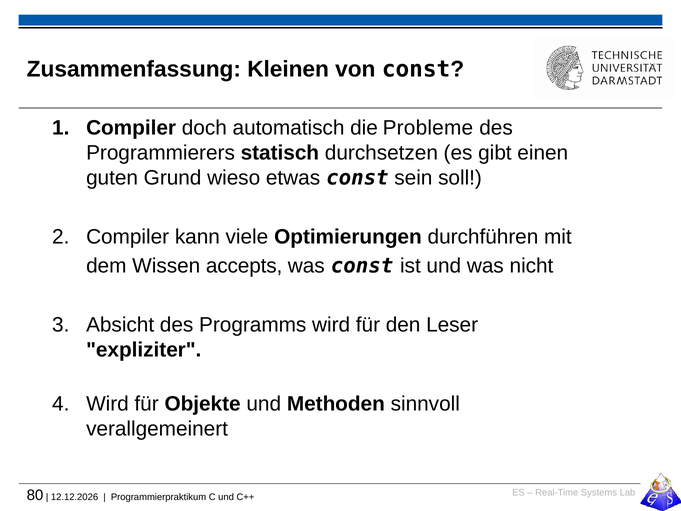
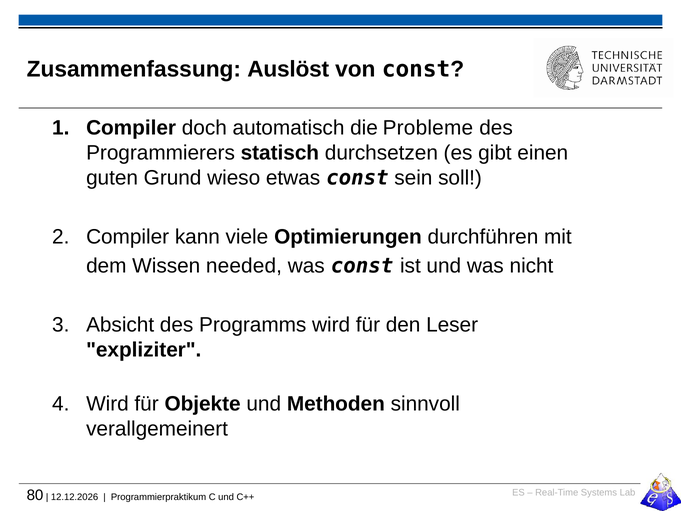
Kleinen: Kleinen -> Auslöst
accepts: accepts -> needed
